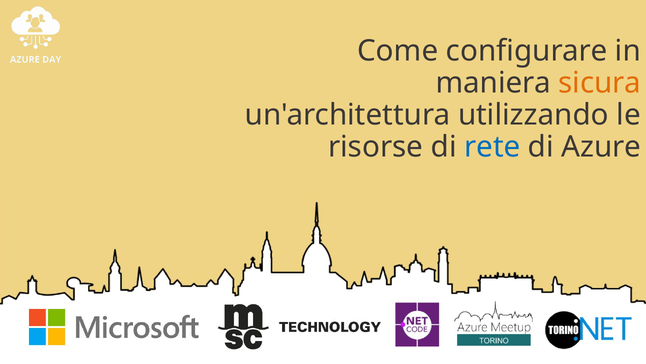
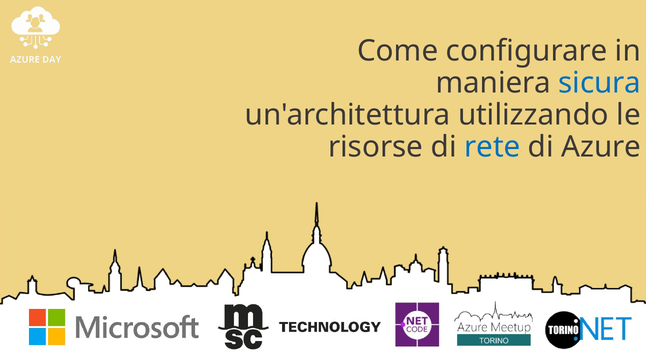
sicura colour: orange -> blue
